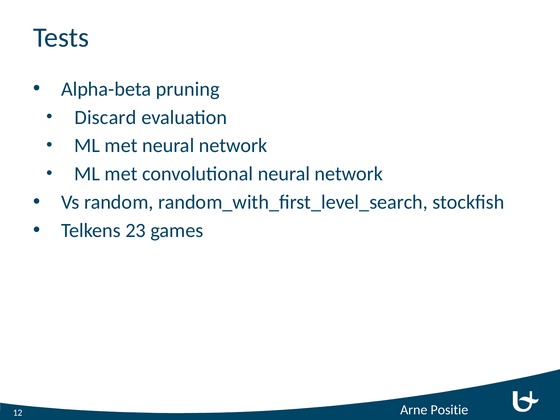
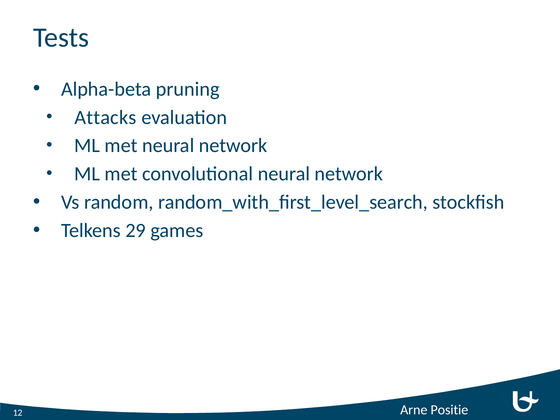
Discard: Discard -> Attacks
23: 23 -> 29
